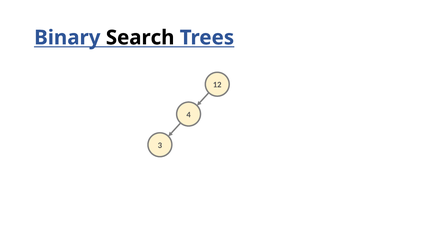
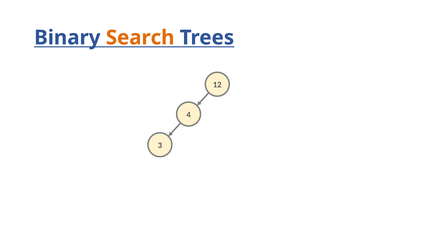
Search colour: black -> orange
